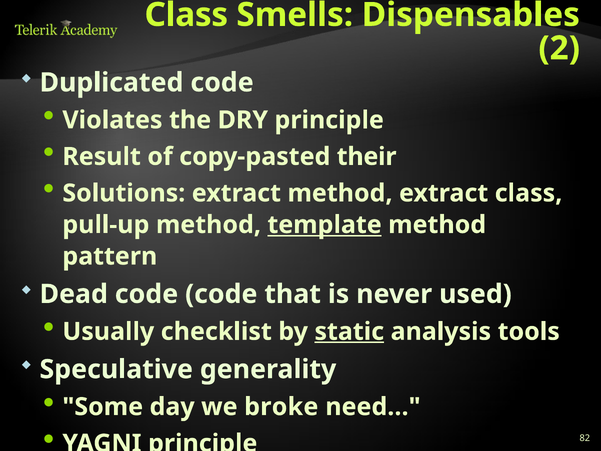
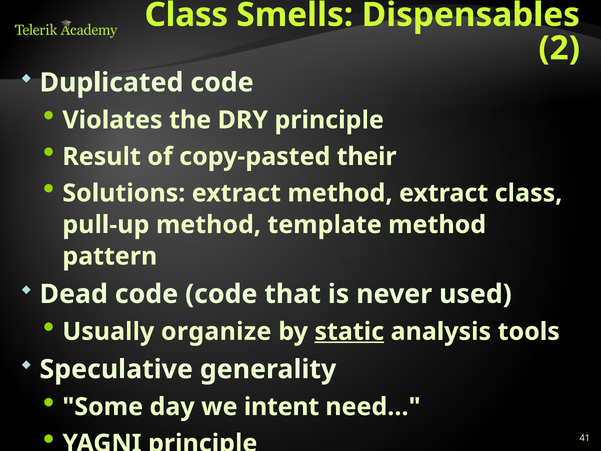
template underline: present -> none
checklist: checklist -> organize
broke: broke -> intent
82: 82 -> 41
